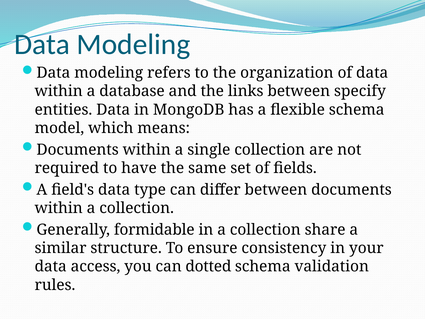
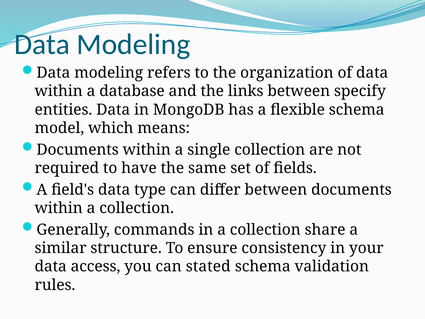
formidable: formidable -> commands
dotted: dotted -> stated
